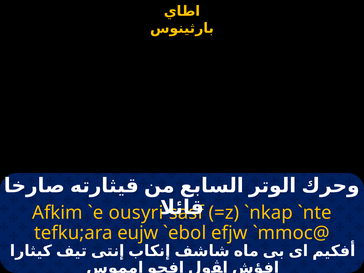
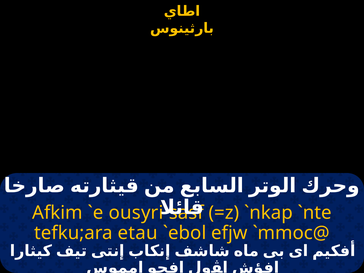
eujw: eujw -> etau
